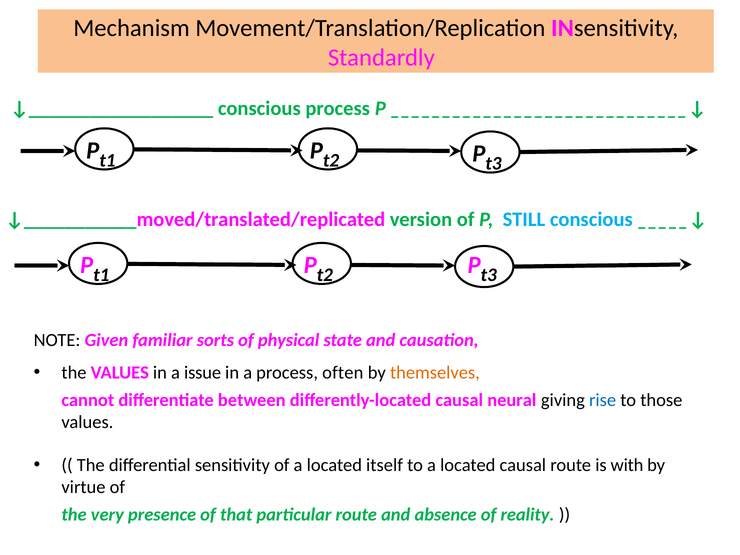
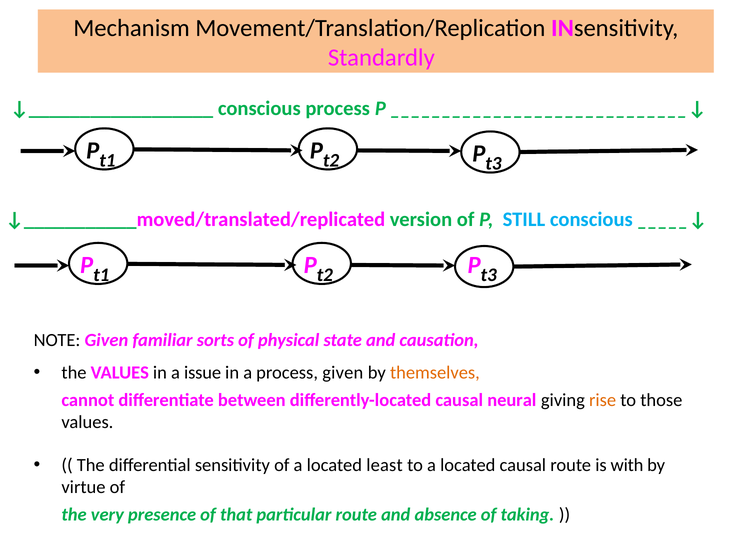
process often: often -> given
rise colour: blue -> orange
itself: itself -> least
reality: reality -> taking
